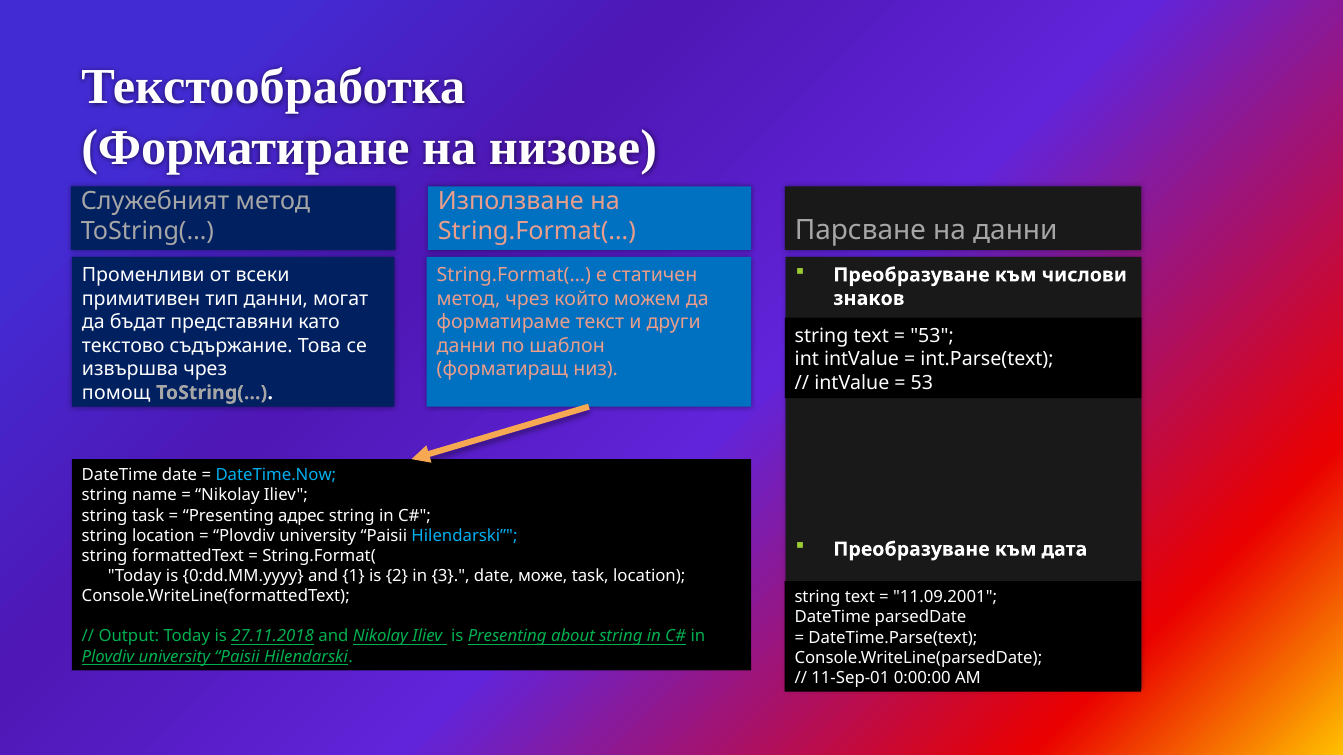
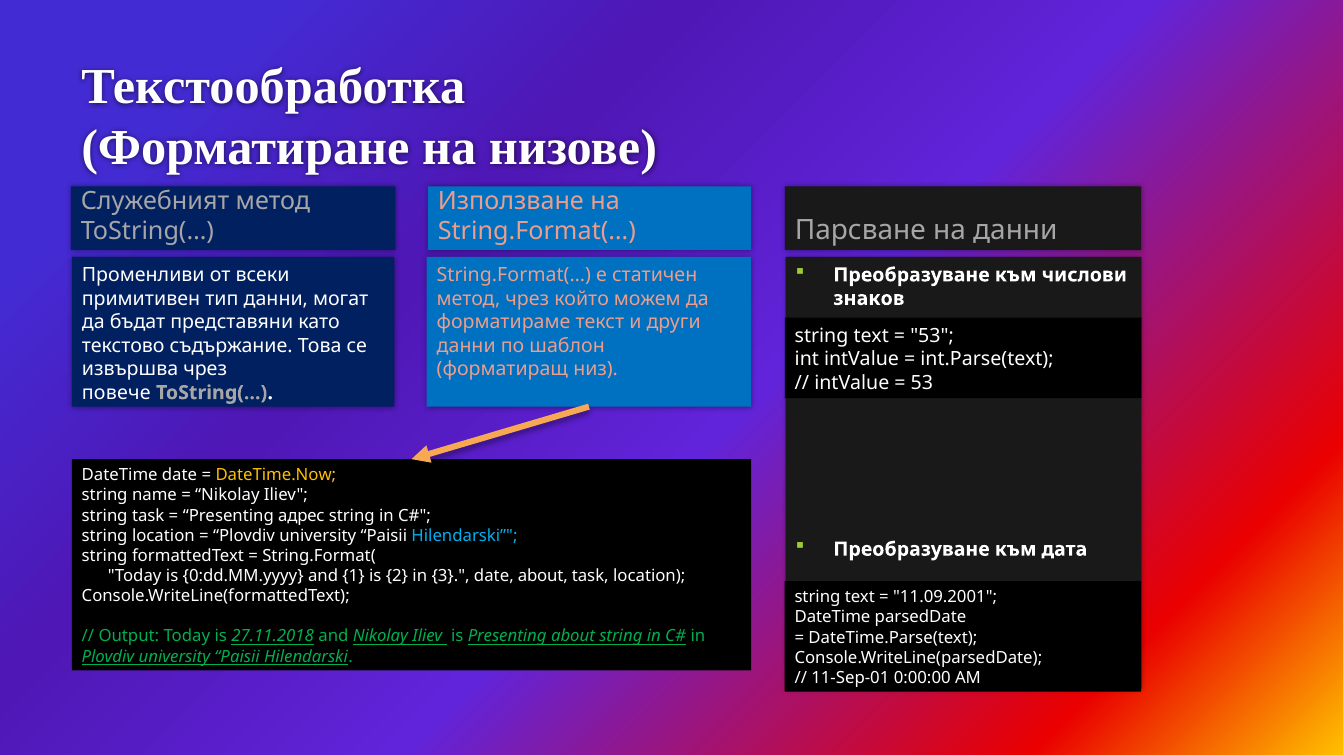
помощ: помощ -> повече
DateTime.Now colour: light blue -> yellow
date може: може -> about
